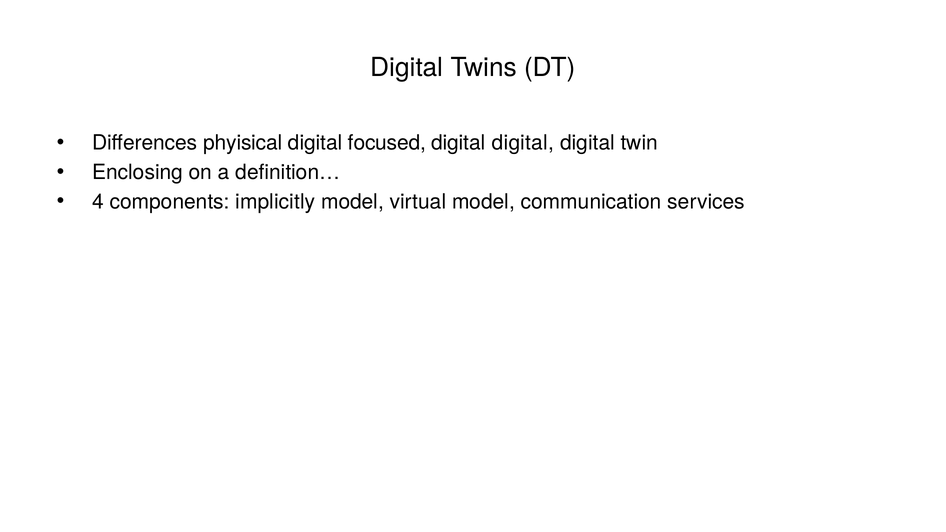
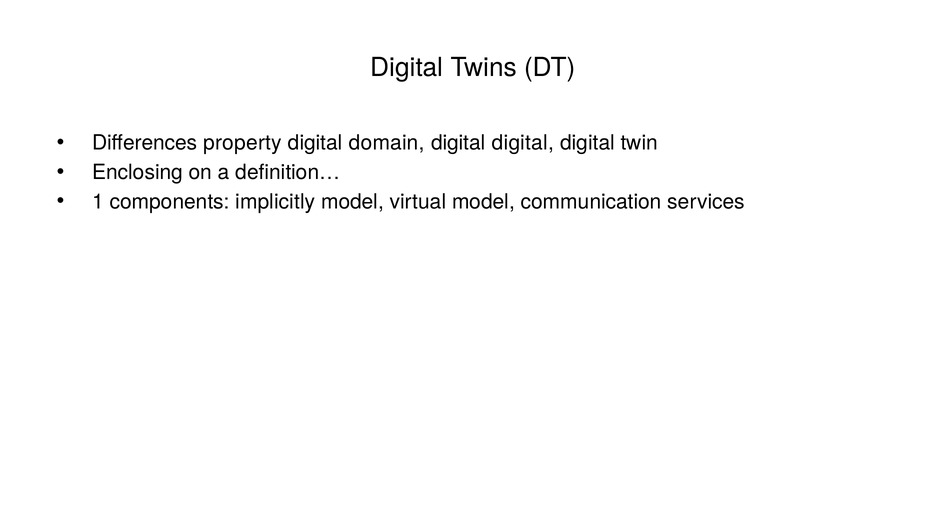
phyisical: phyisical -> property
focused: focused -> domain
4: 4 -> 1
